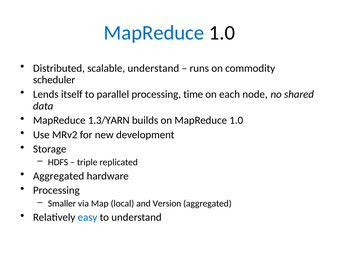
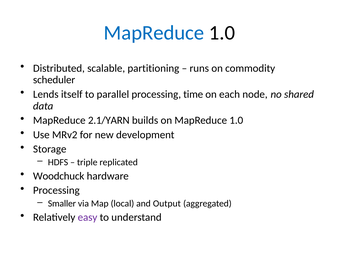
scalable understand: understand -> partitioning
1.3/YARN: 1.3/YARN -> 2.1/YARN
Aggregated at (59, 176): Aggregated -> Woodchuck
Version: Version -> Output
easy colour: blue -> purple
